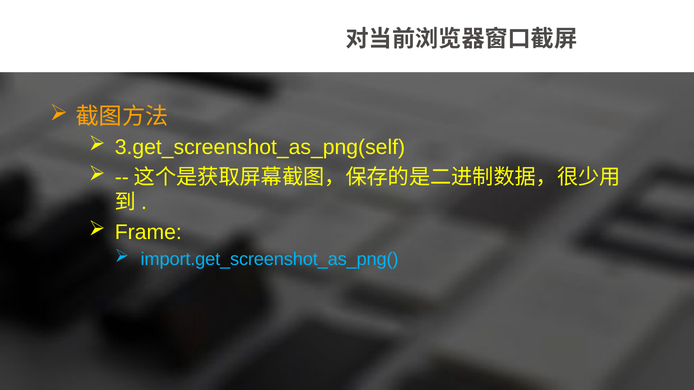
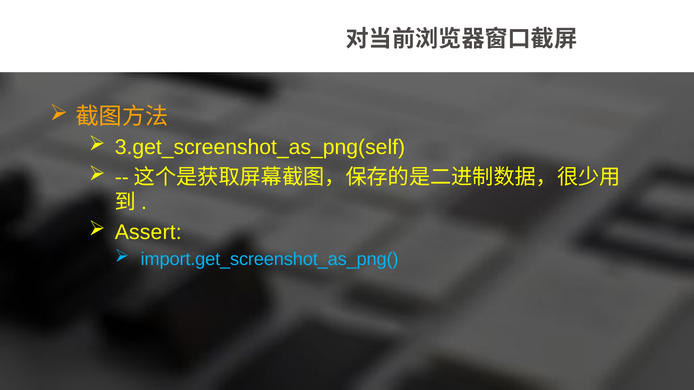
Frame: Frame -> Assert
